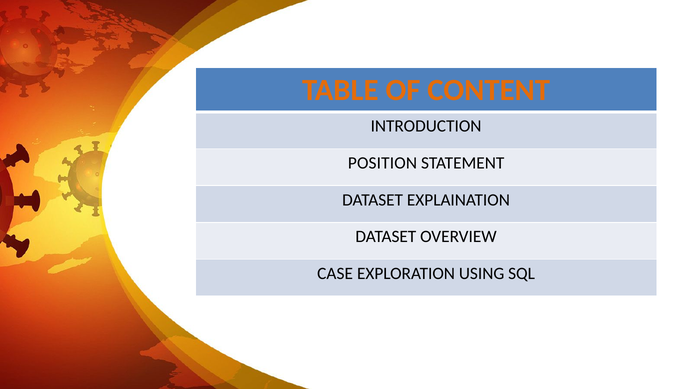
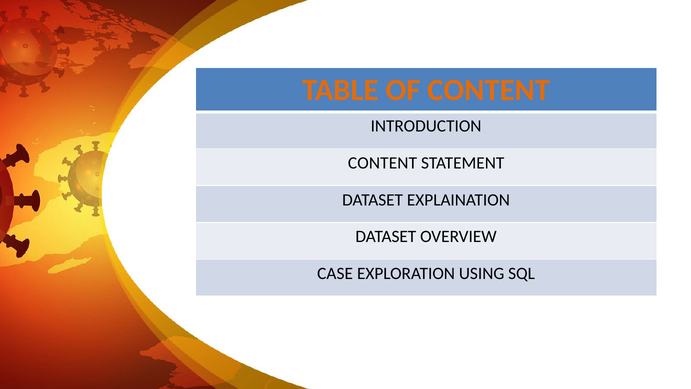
POSITION at (382, 163): POSITION -> CONTENT
